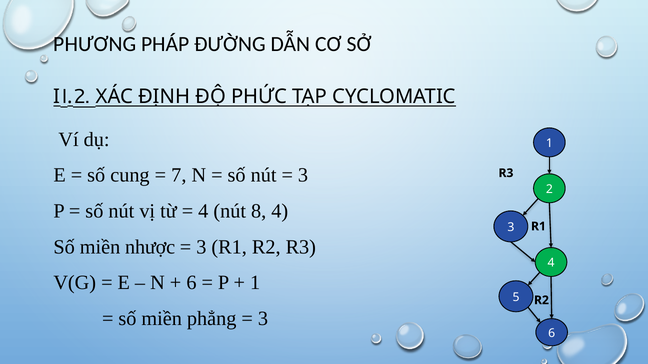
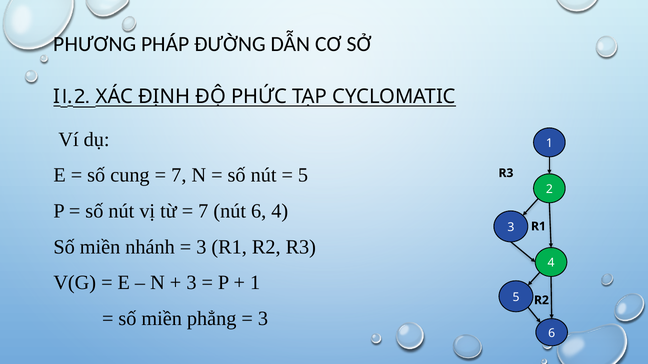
3 at (303, 175): 3 -> 5
4 at (203, 211): 4 -> 7
nút 8: 8 -> 6
nhược: nhược -> nhánh
6 at (191, 283): 6 -> 3
